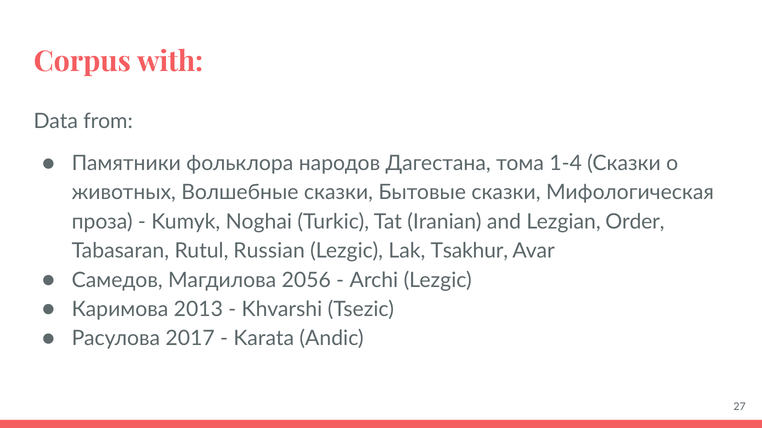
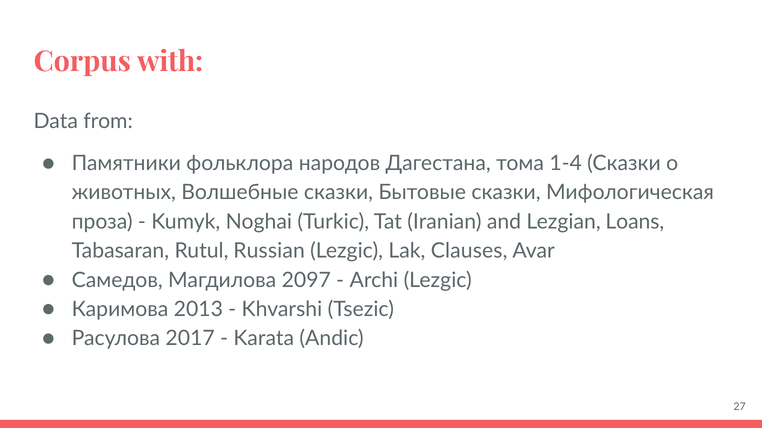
Order: Order -> Loans
Tsakhur: Tsakhur -> Clauses
2056: 2056 -> 2097
